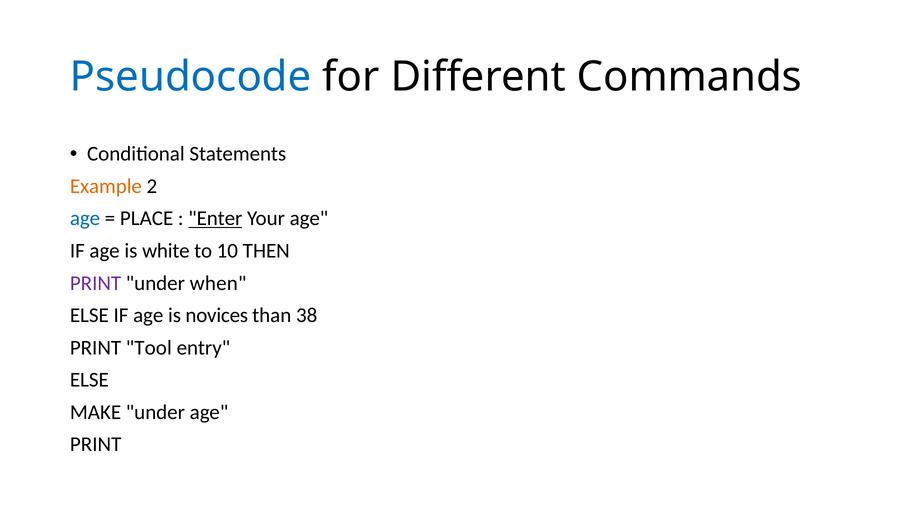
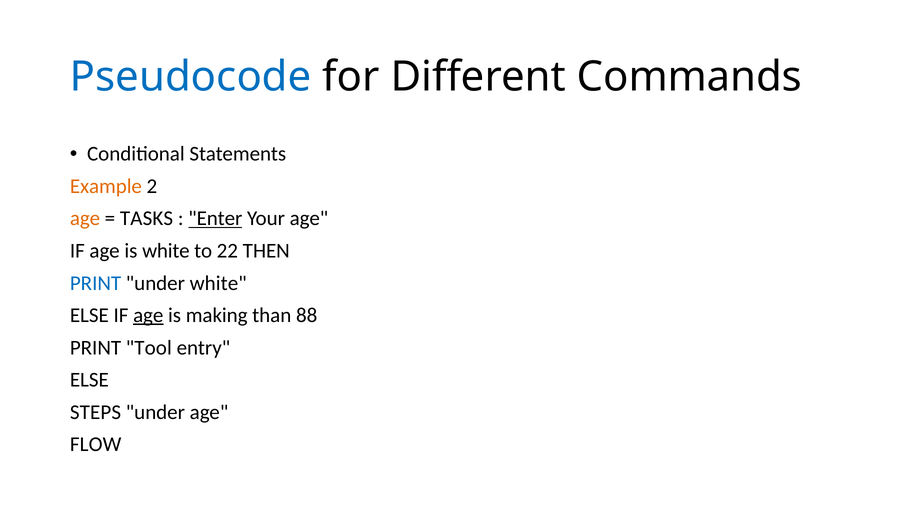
age at (85, 218) colour: blue -> orange
PLACE: PLACE -> TASKS
10: 10 -> 22
PRINT at (96, 283) colour: purple -> blue
under when: when -> white
age at (148, 315) underline: none -> present
novices: novices -> making
38: 38 -> 88
MAKE: MAKE -> STEPS
PRINT at (96, 444): PRINT -> FLOW
